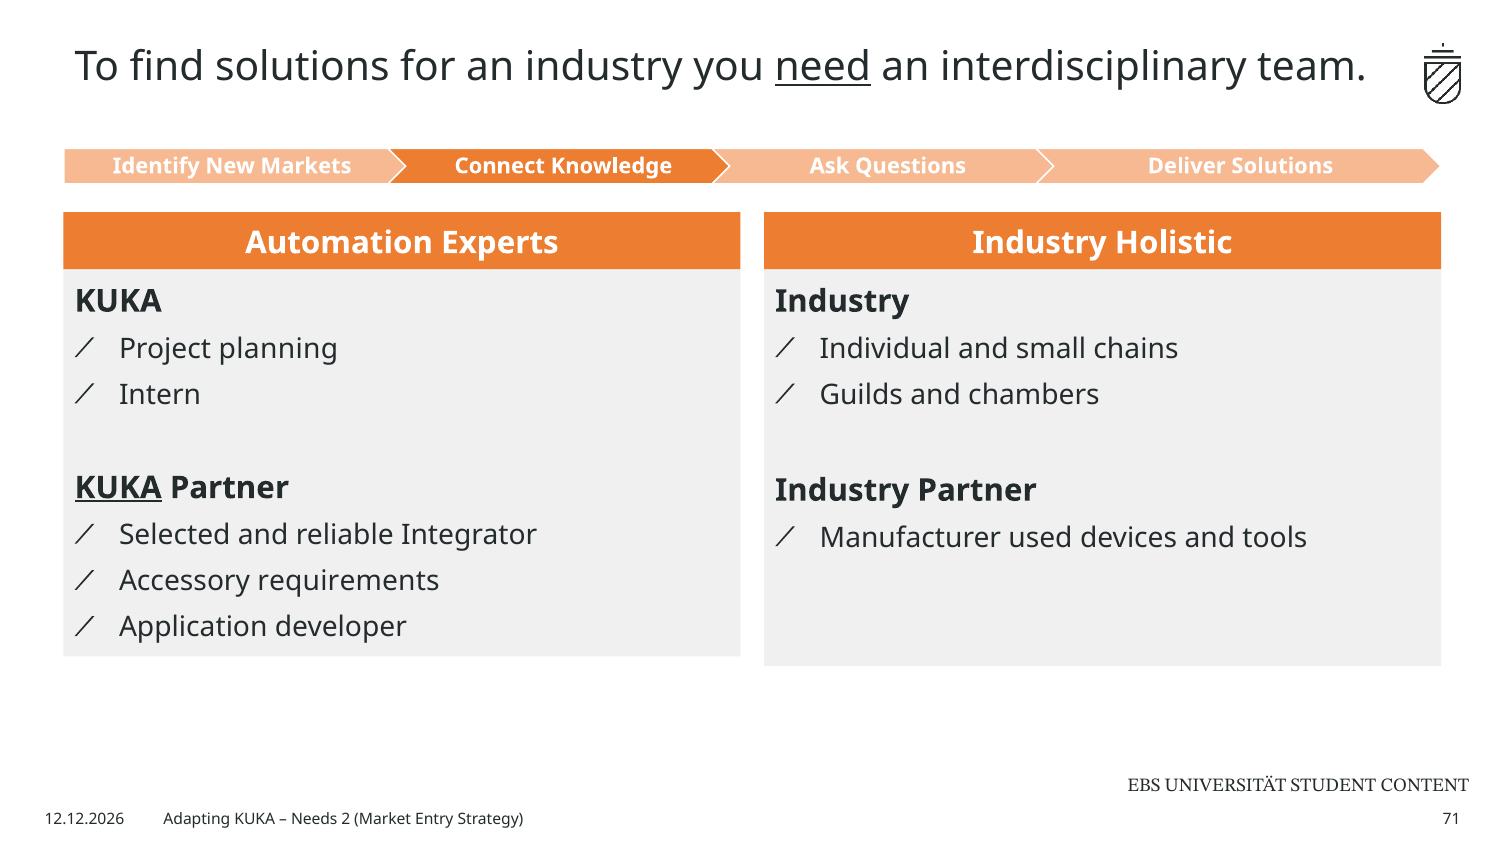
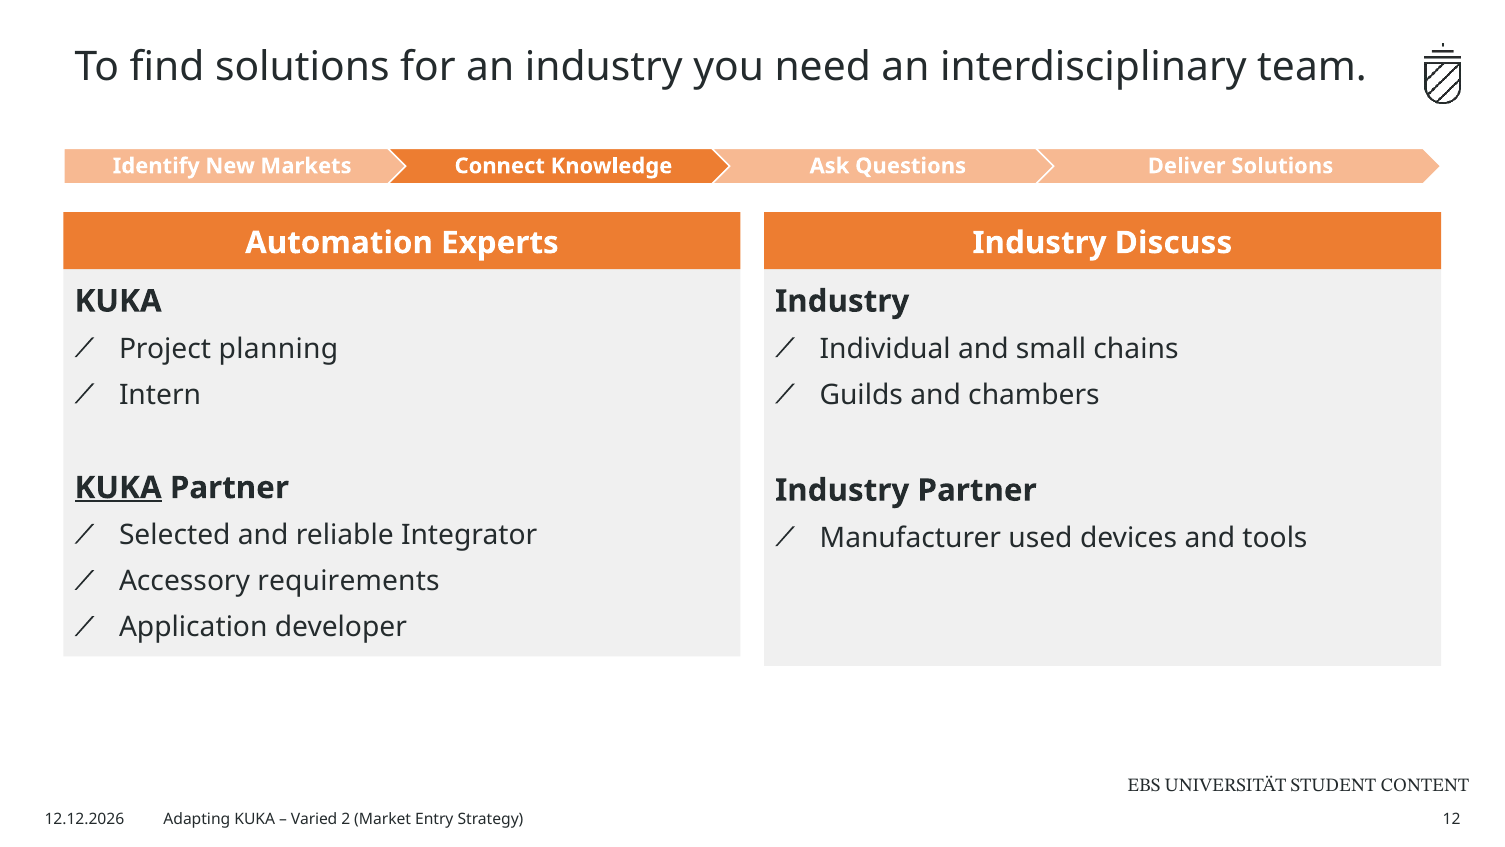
need underline: present -> none
Holistic: Holistic -> Discuss
Needs: Needs -> Varied
71: 71 -> 12
